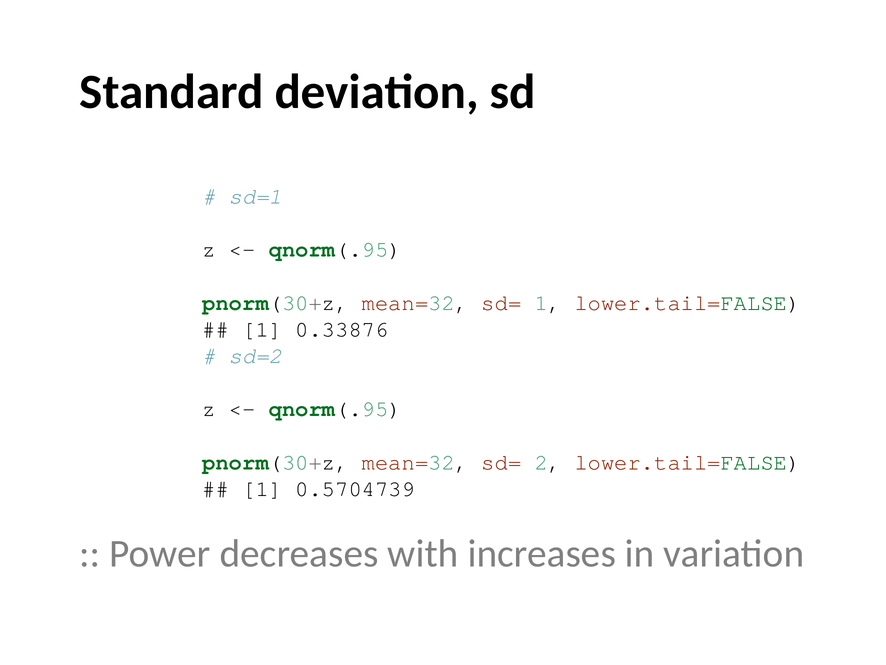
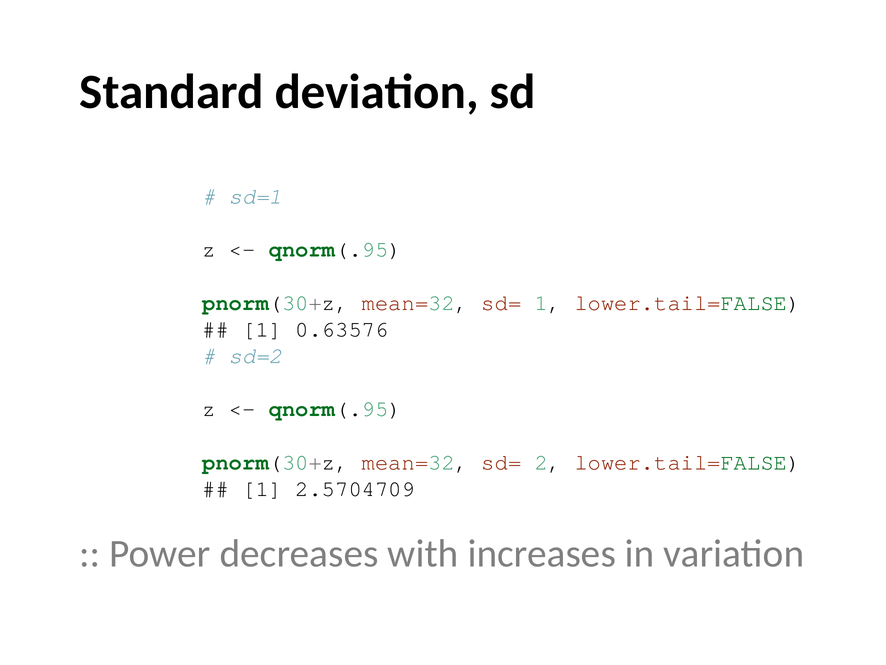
0.33876: 0.33876 -> 0.63576
0.5704739: 0.5704739 -> 2.5704709
